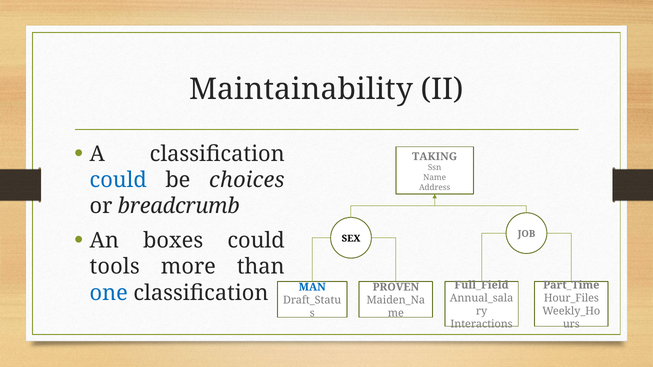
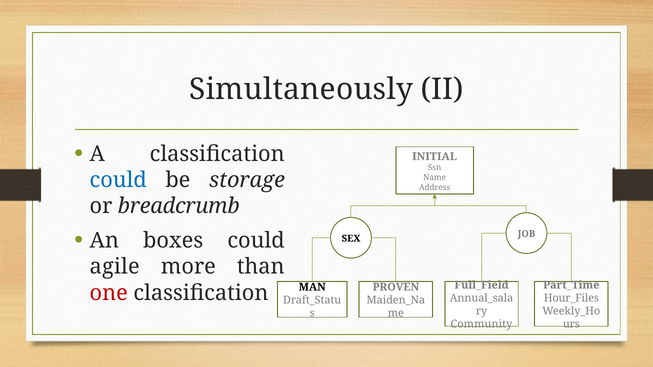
Maintainability: Maintainability -> Simultaneously
TAKING: TAKING -> INITIAL
choices: choices -> storage
tools: tools -> agile
one colour: blue -> red
MAN colour: blue -> black
Interactions: Interactions -> Community
